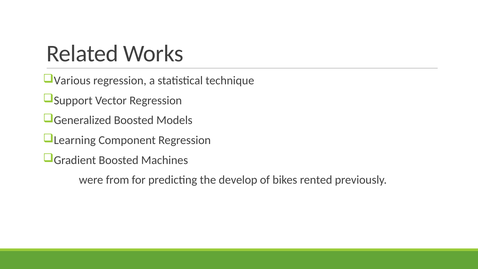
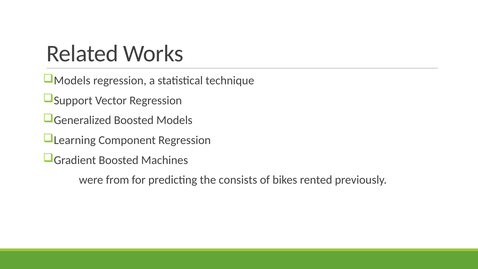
Various at (72, 81): Various -> Models
develop: develop -> consists
